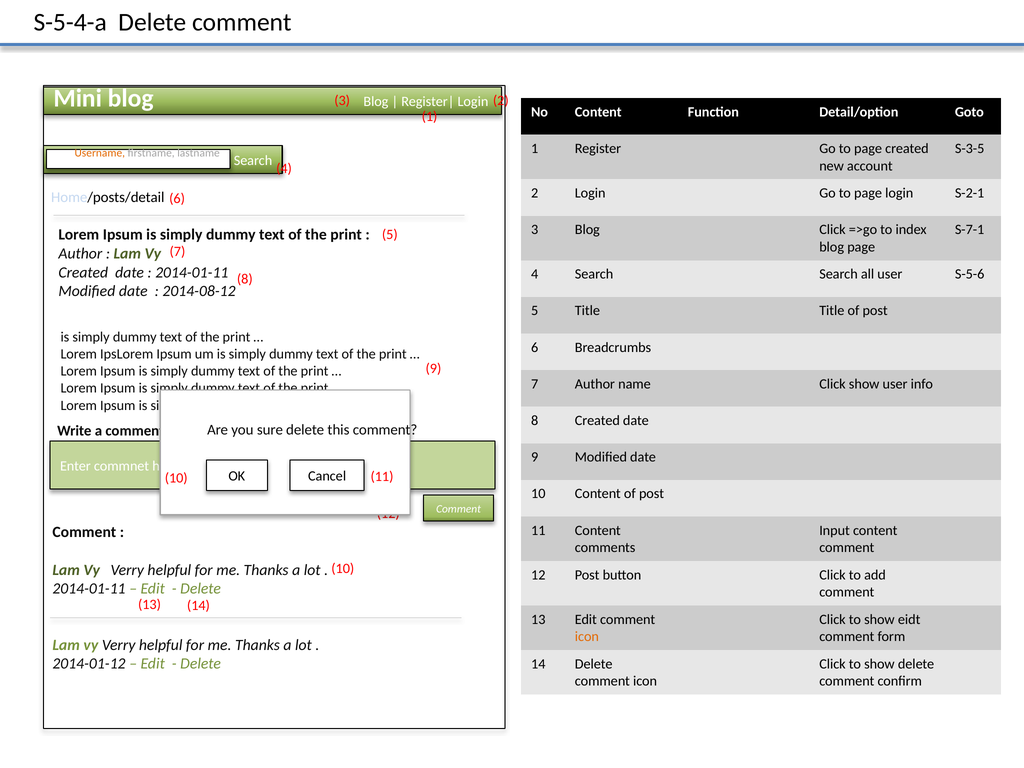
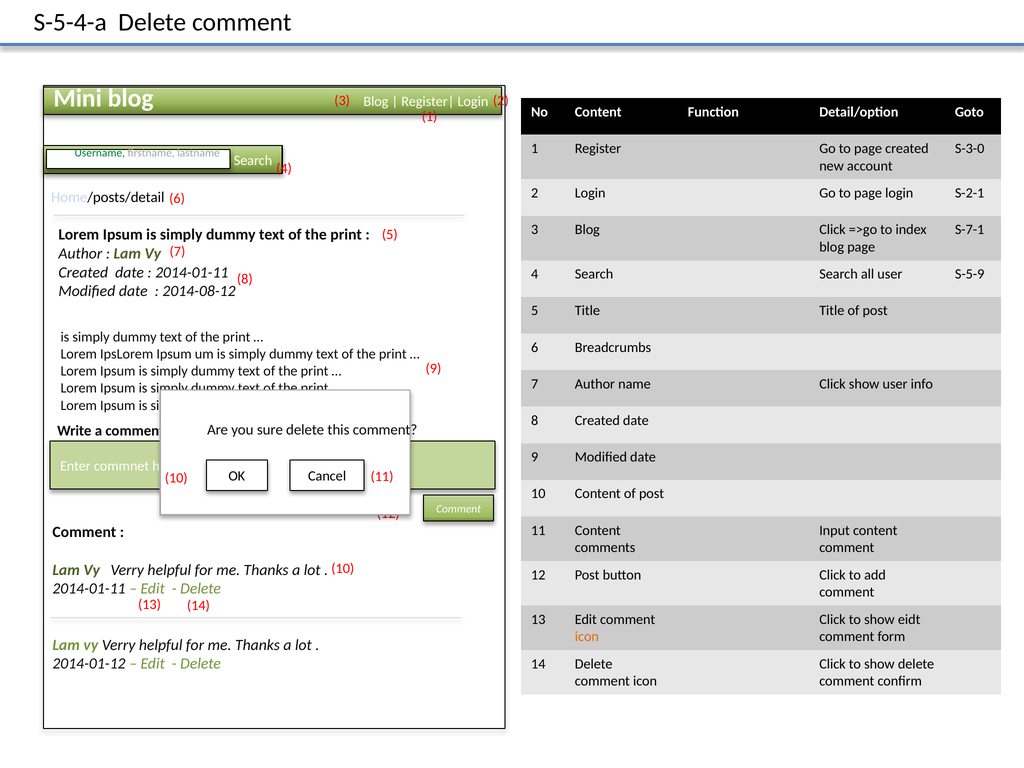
S-3-5: S-3-5 -> S-3-0
Username colour: orange -> green
S-5-6: S-5-6 -> S-5-9
